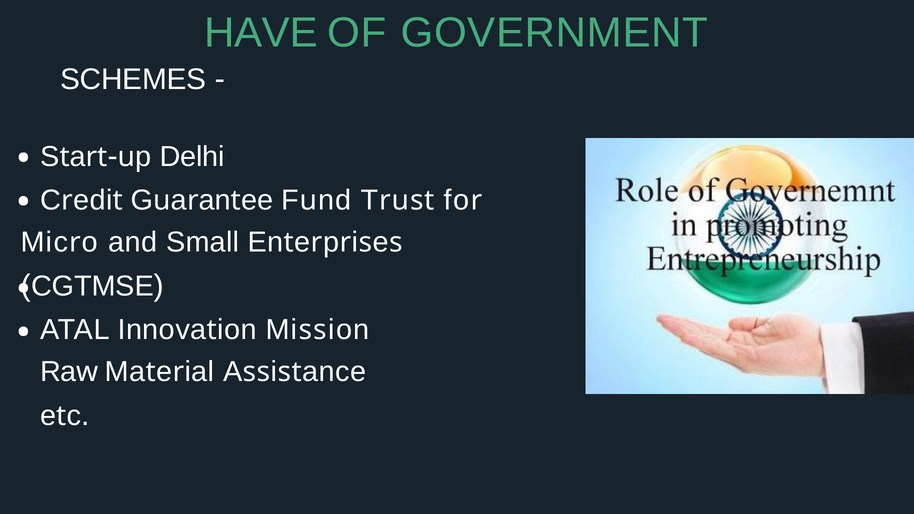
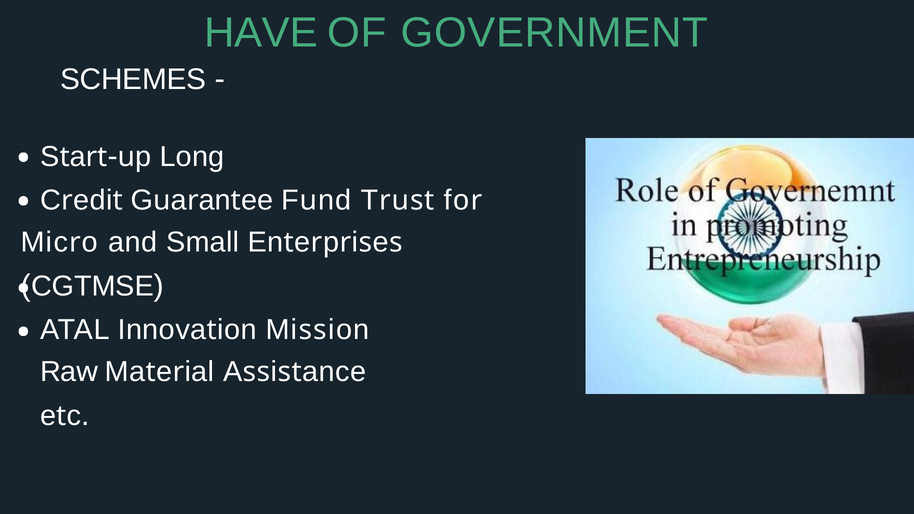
Delhi: Delhi -> Long
